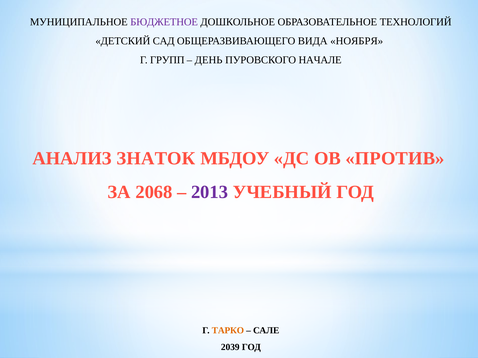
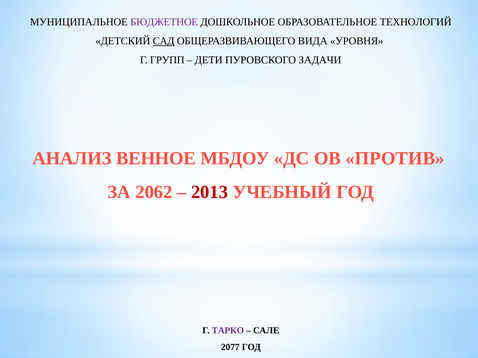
САД underline: none -> present
НОЯБРЯ: НОЯБРЯ -> УРОВНЯ
ДЕНЬ: ДЕНЬ -> ДЕТИ
НАЧАЛЕ: НАЧАЛЕ -> ЗАДАЧИ
ЗНАТОК: ЗНАТОК -> ВЕННОЕ
2068: 2068 -> 2062
2013 colour: purple -> red
ТАРКО colour: orange -> purple
2039: 2039 -> 2077
